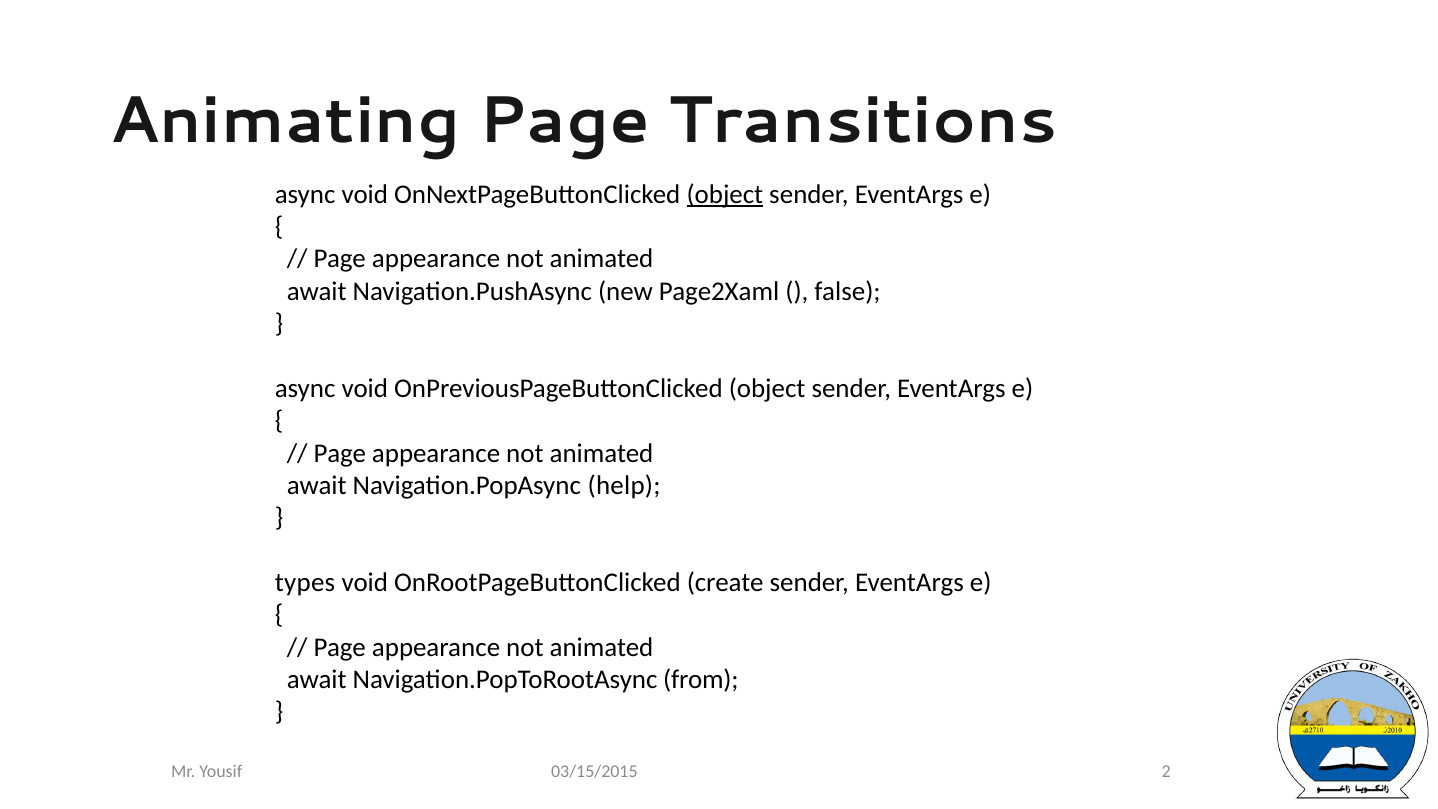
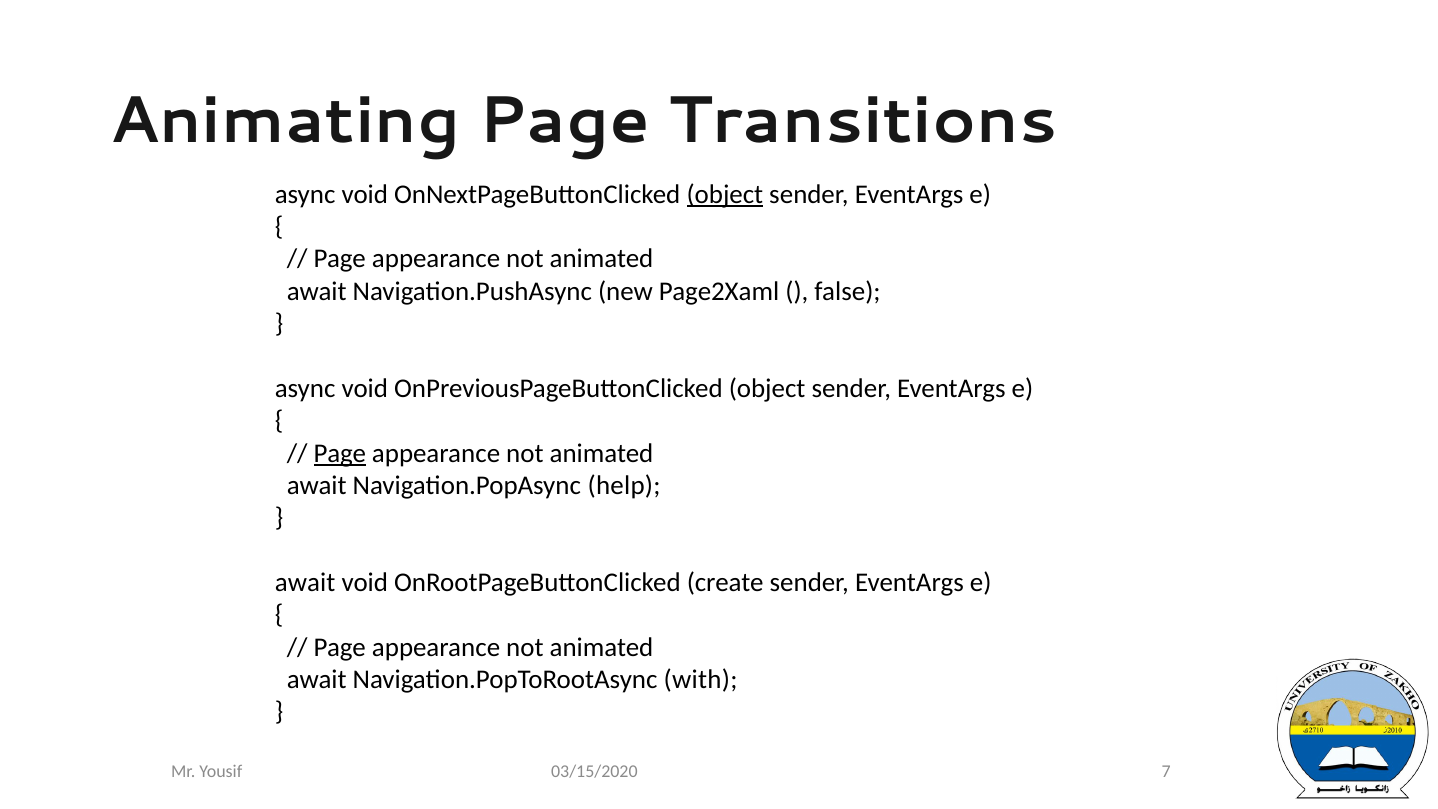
Page at (340, 453) underline: none -> present
types at (305, 583): types -> await
from: from -> with
2: 2 -> 7
03/15/2015: 03/15/2015 -> 03/15/2020
